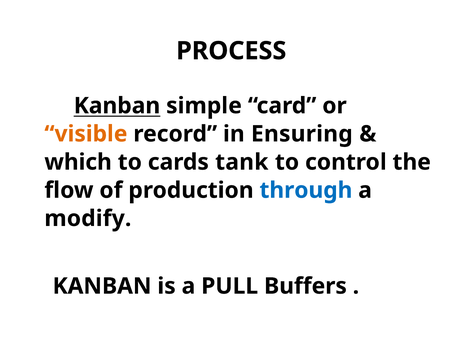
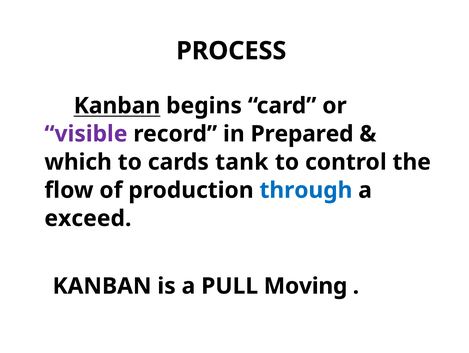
simple: simple -> begins
visible colour: orange -> purple
Ensuring: Ensuring -> Prepared
modify: modify -> exceed
Buffers: Buffers -> Moving
